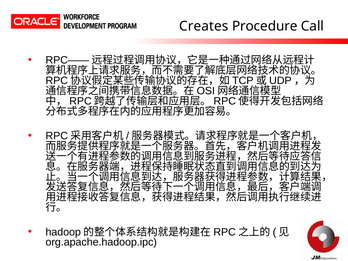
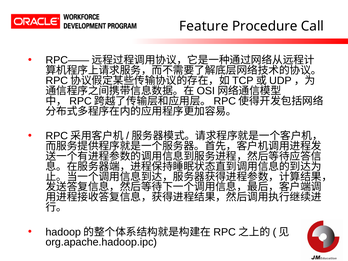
Creates: Creates -> Feature
